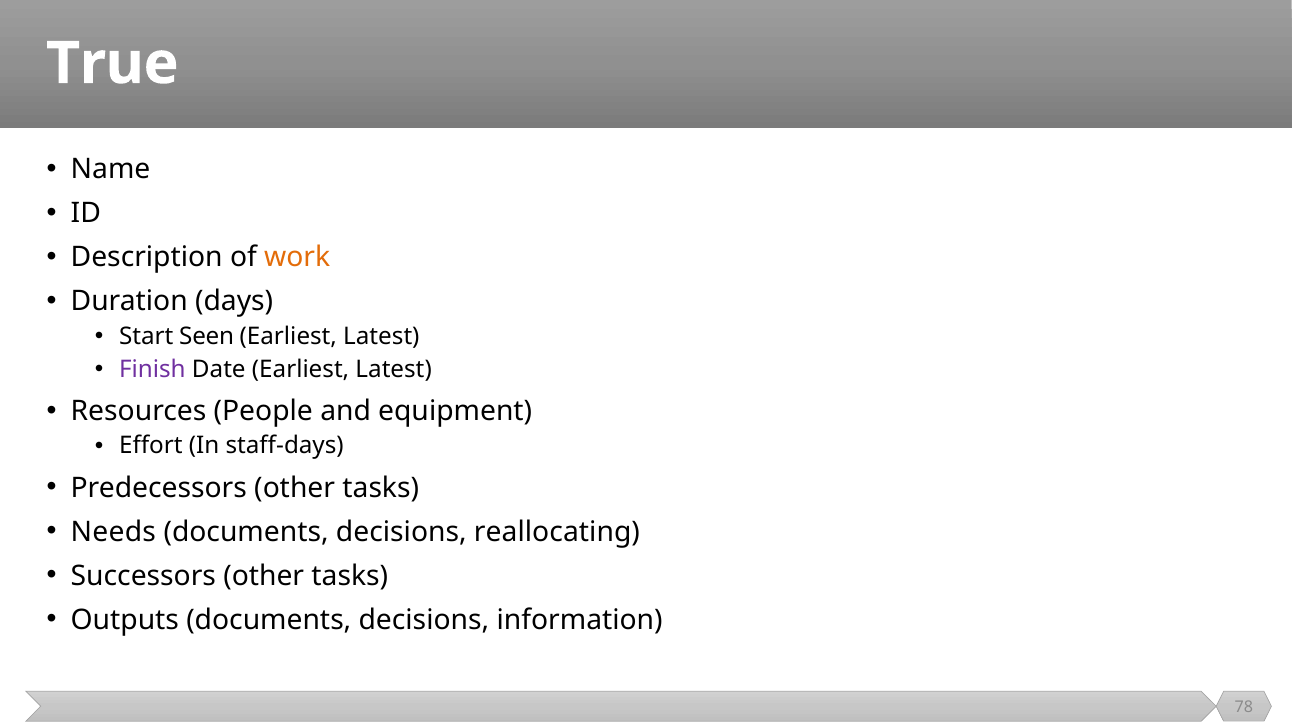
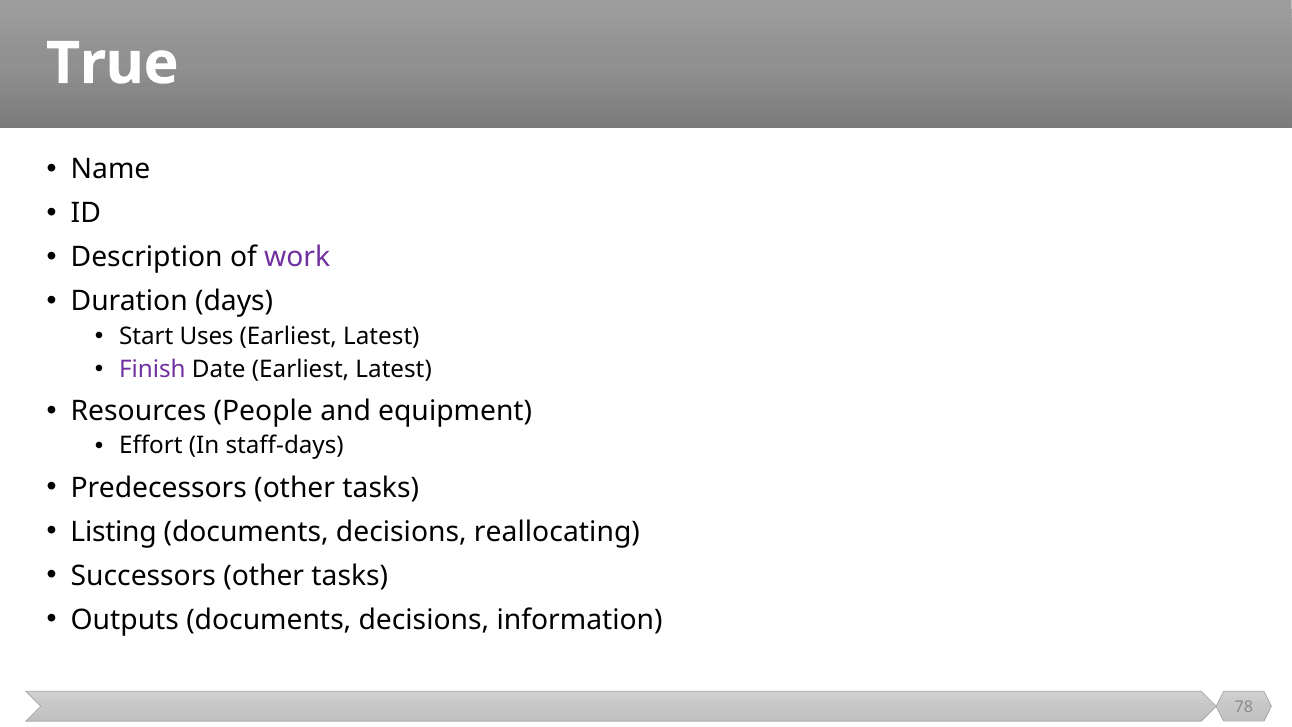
work colour: orange -> purple
Seen: Seen -> Uses
Needs: Needs -> Listing
